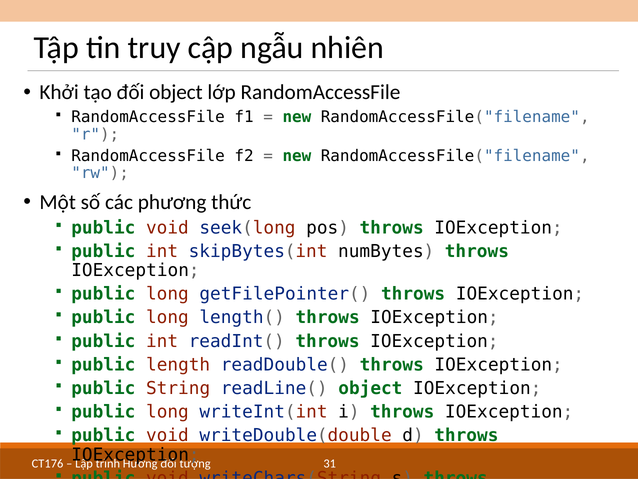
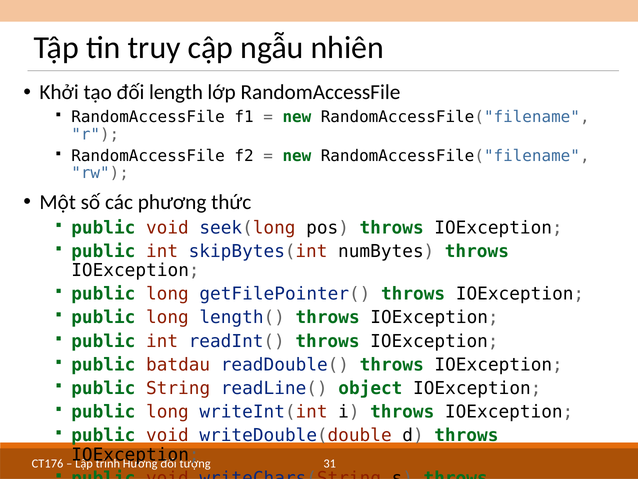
đối object: object -> length
length: length -> batdau
